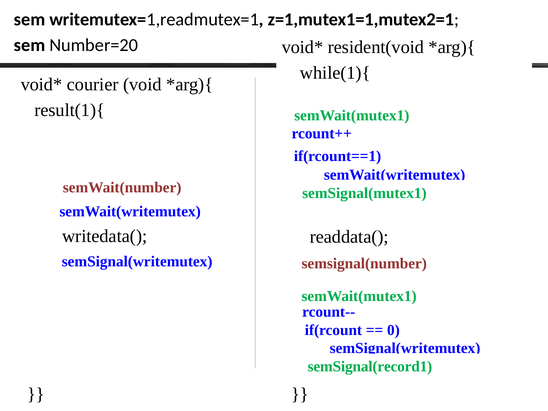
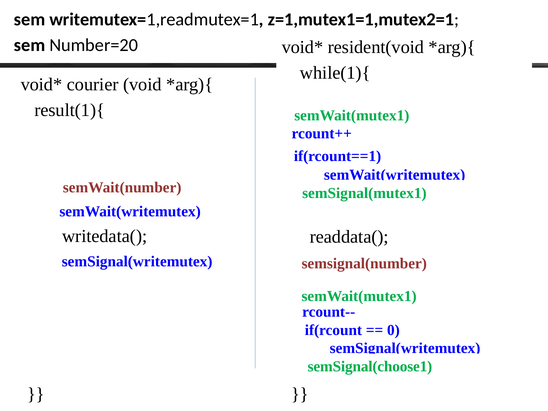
semSignal(record1: semSignal(record1 -> semSignal(choose1
